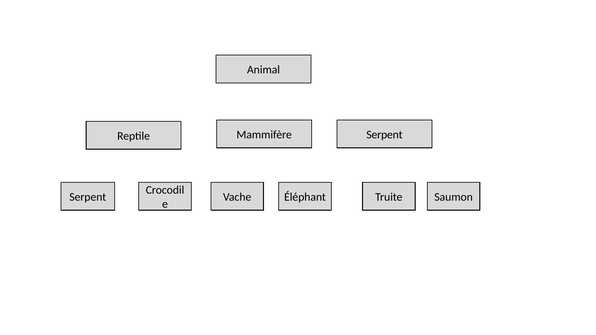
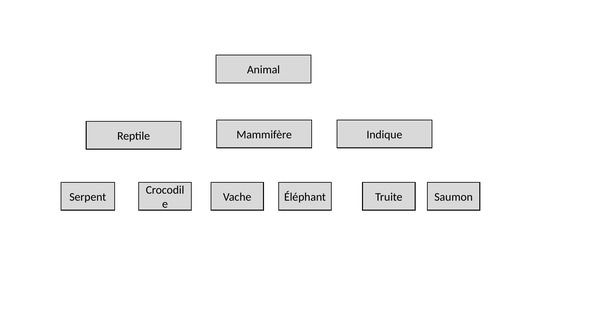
Mammifère Serpent: Serpent -> Indique
